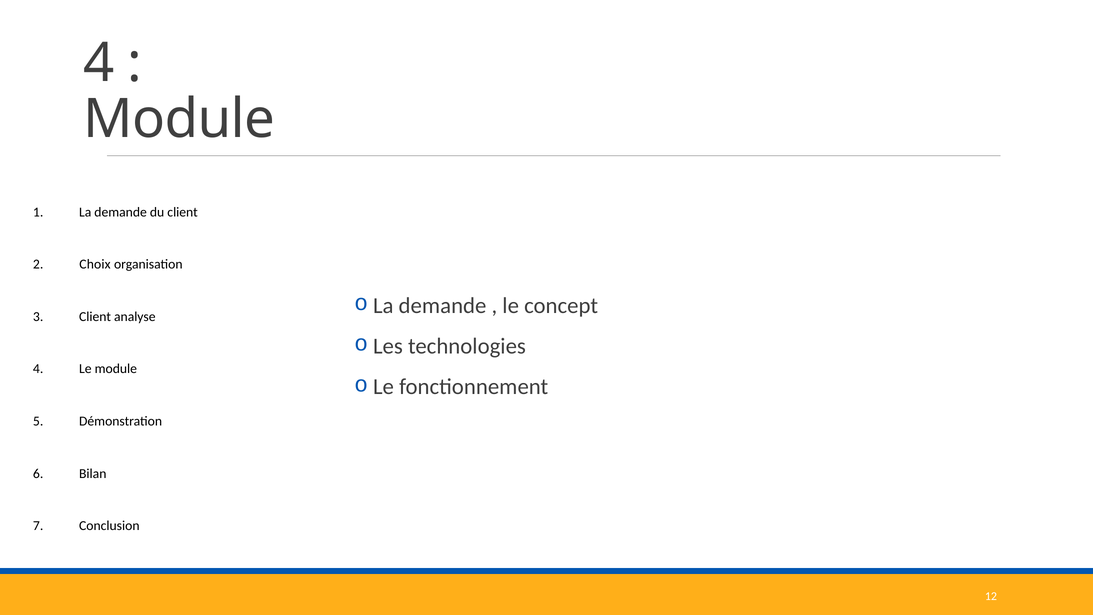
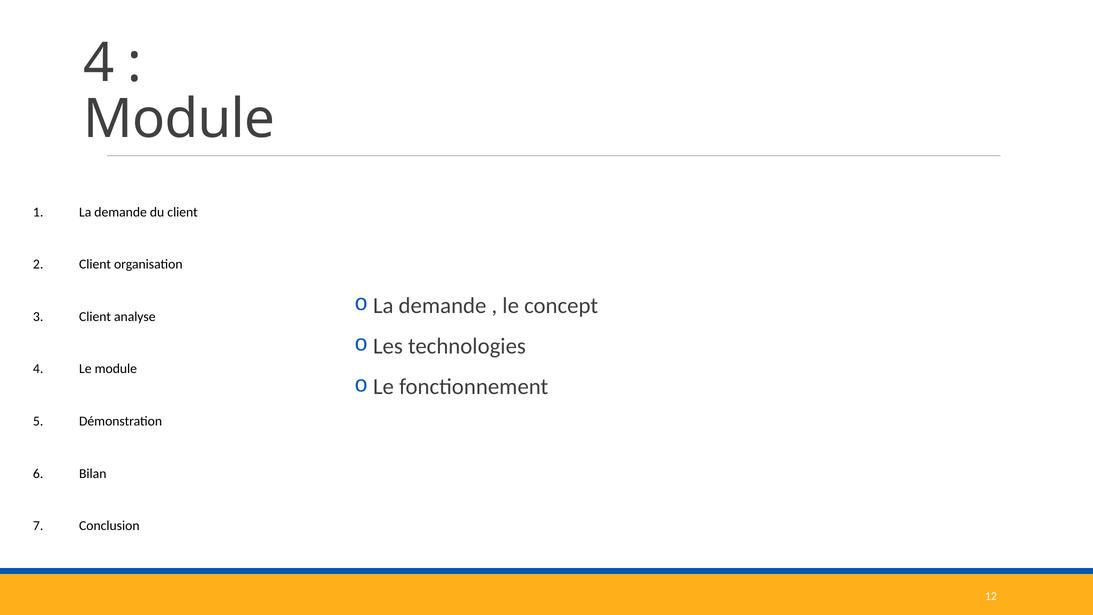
Choix at (95, 264): Choix -> Client
